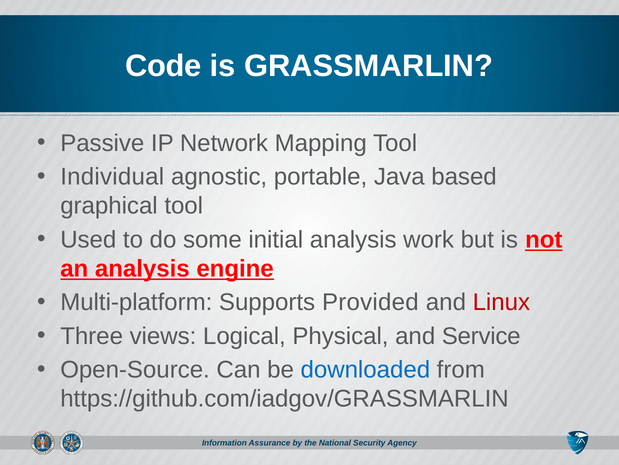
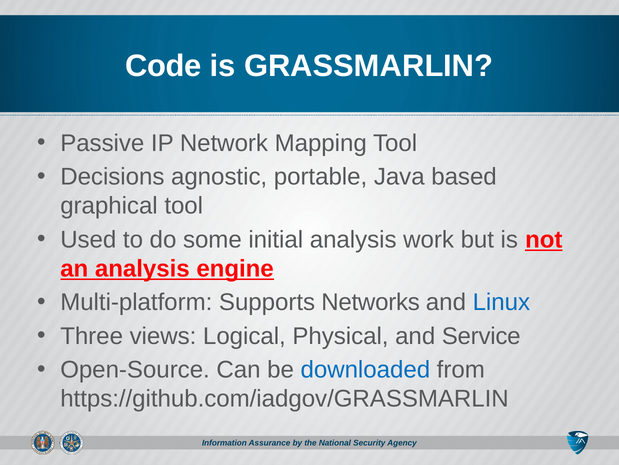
Individual: Individual -> Decisions
Provided: Provided -> Networks
Linux colour: red -> blue
